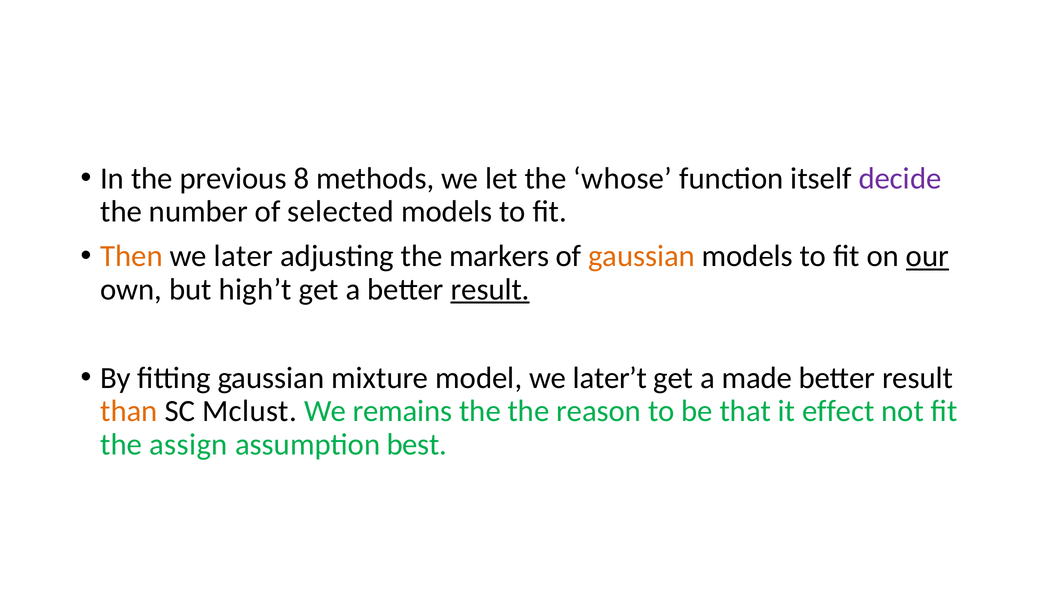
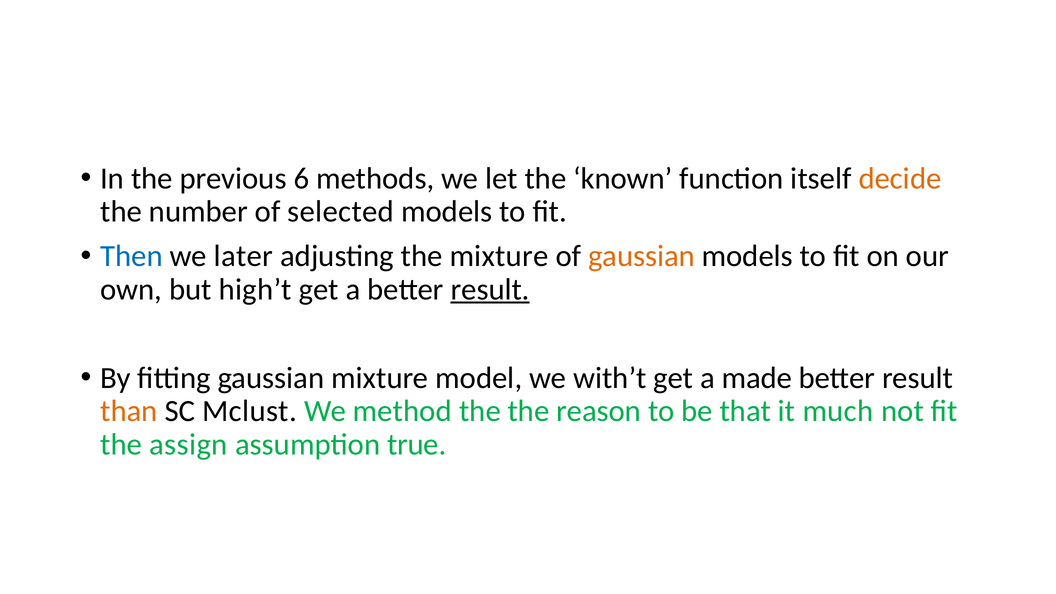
8: 8 -> 6
whose: whose -> known
decide colour: purple -> orange
Then colour: orange -> blue
the markers: markers -> mixture
our underline: present -> none
later’t: later’t -> with’t
remains: remains -> method
effect: effect -> much
best: best -> true
